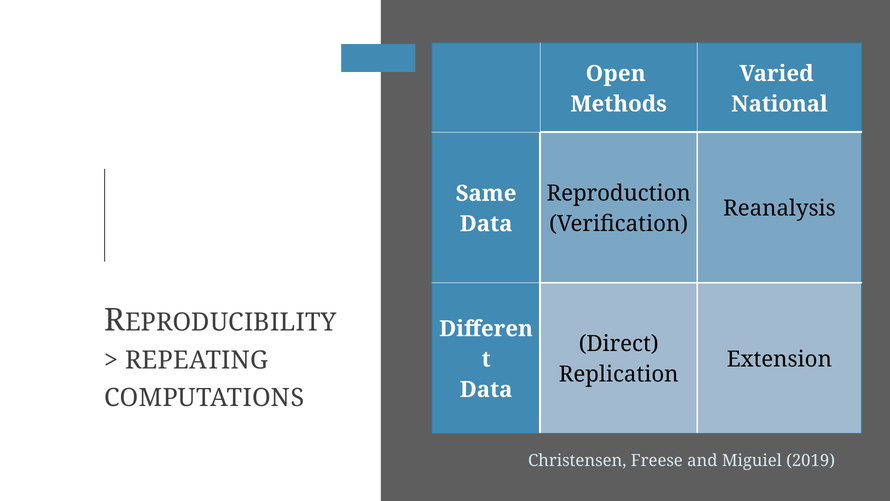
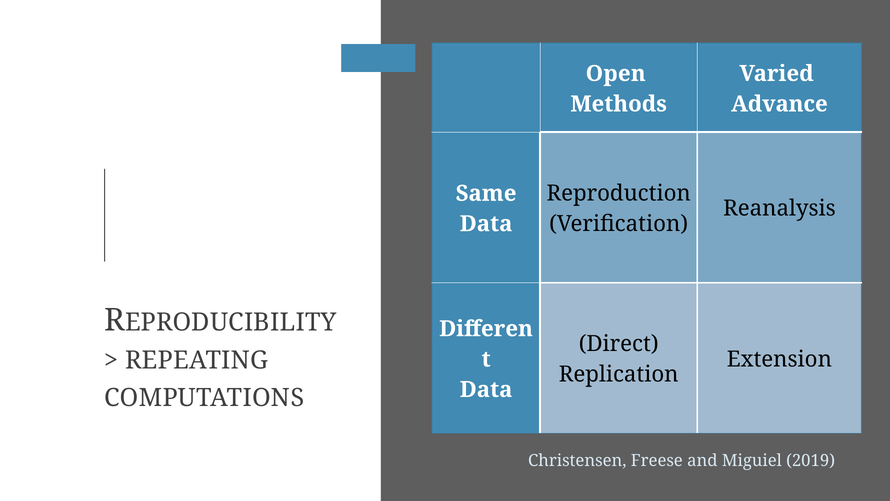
National: National -> Advance
